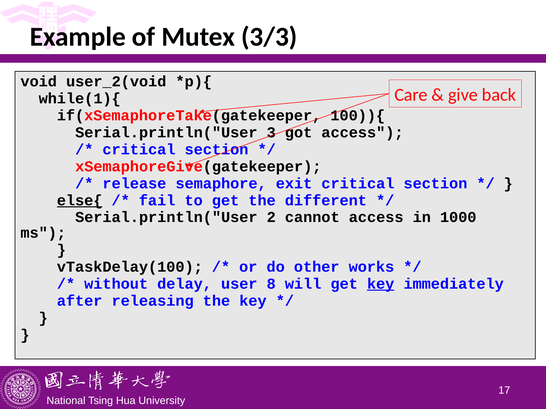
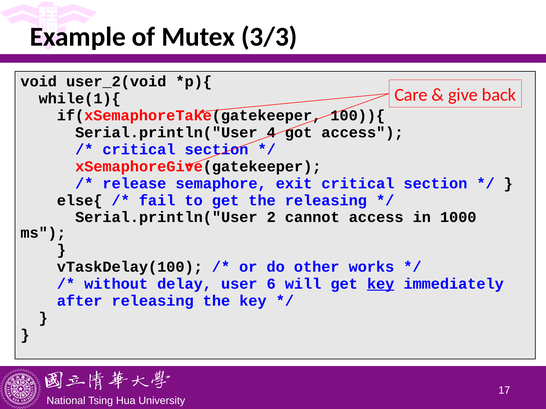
3: 3 -> 4
else{ underline: present -> none
the different: different -> releasing
8: 8 -> 6
